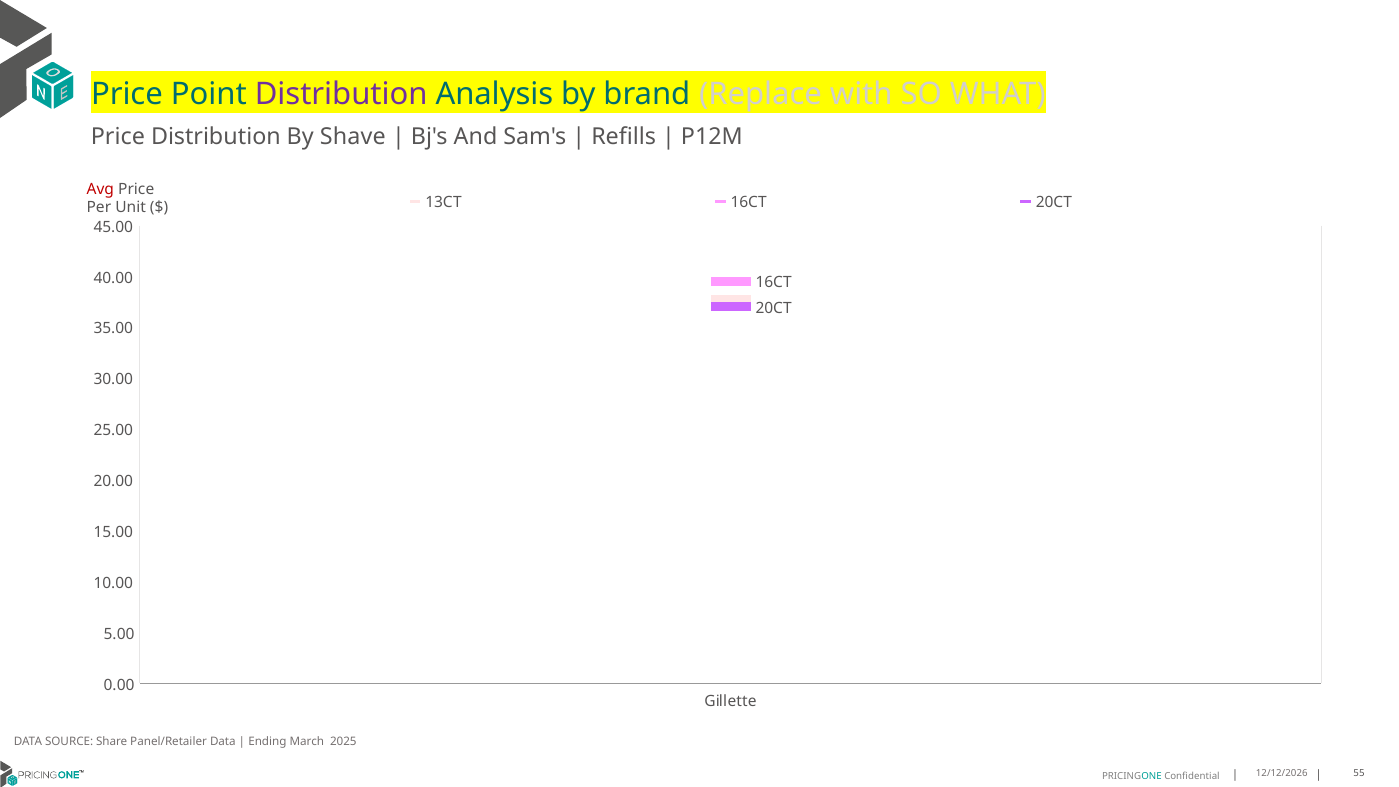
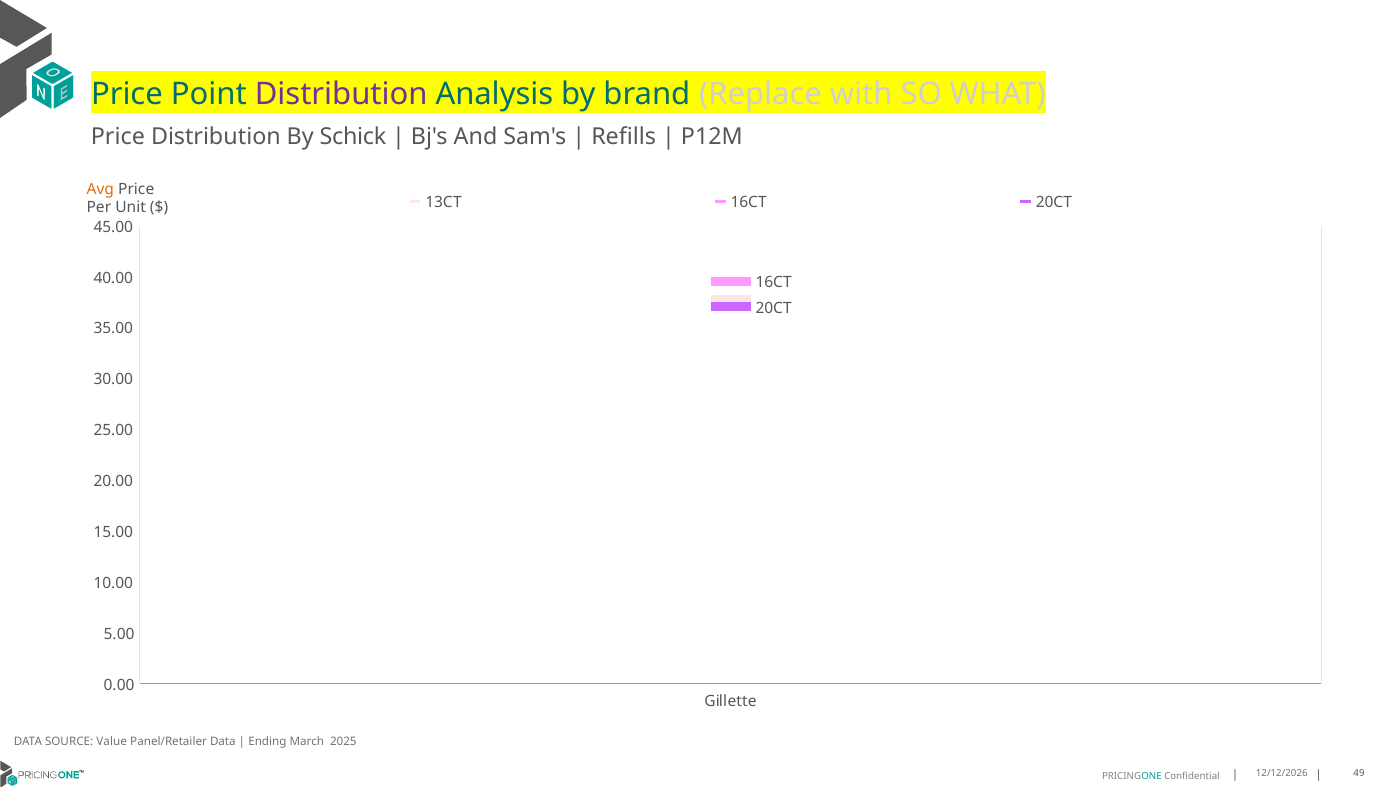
Shave: Shave -> Schick
Avg colour: red -> orange
Share: Share -> Value
55: 55 -> 49
